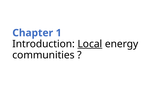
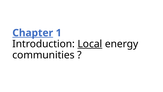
Chapter underline: none -> present
